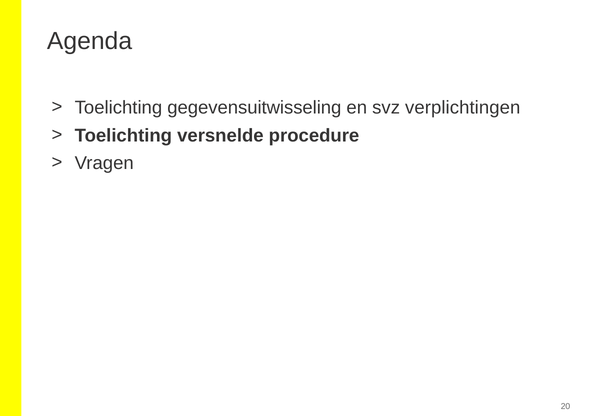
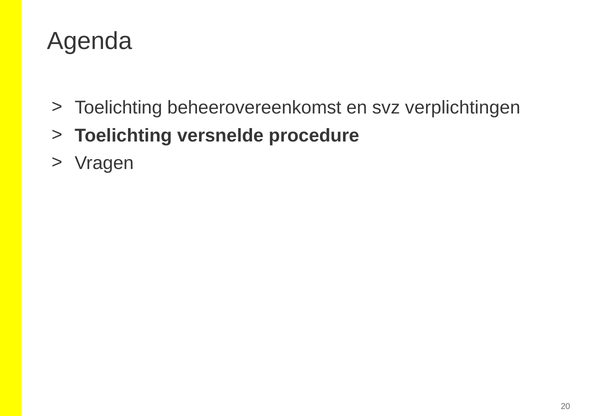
gegevensuitwisseling: gegevensuitwisseling -> beheerovereenkomst
